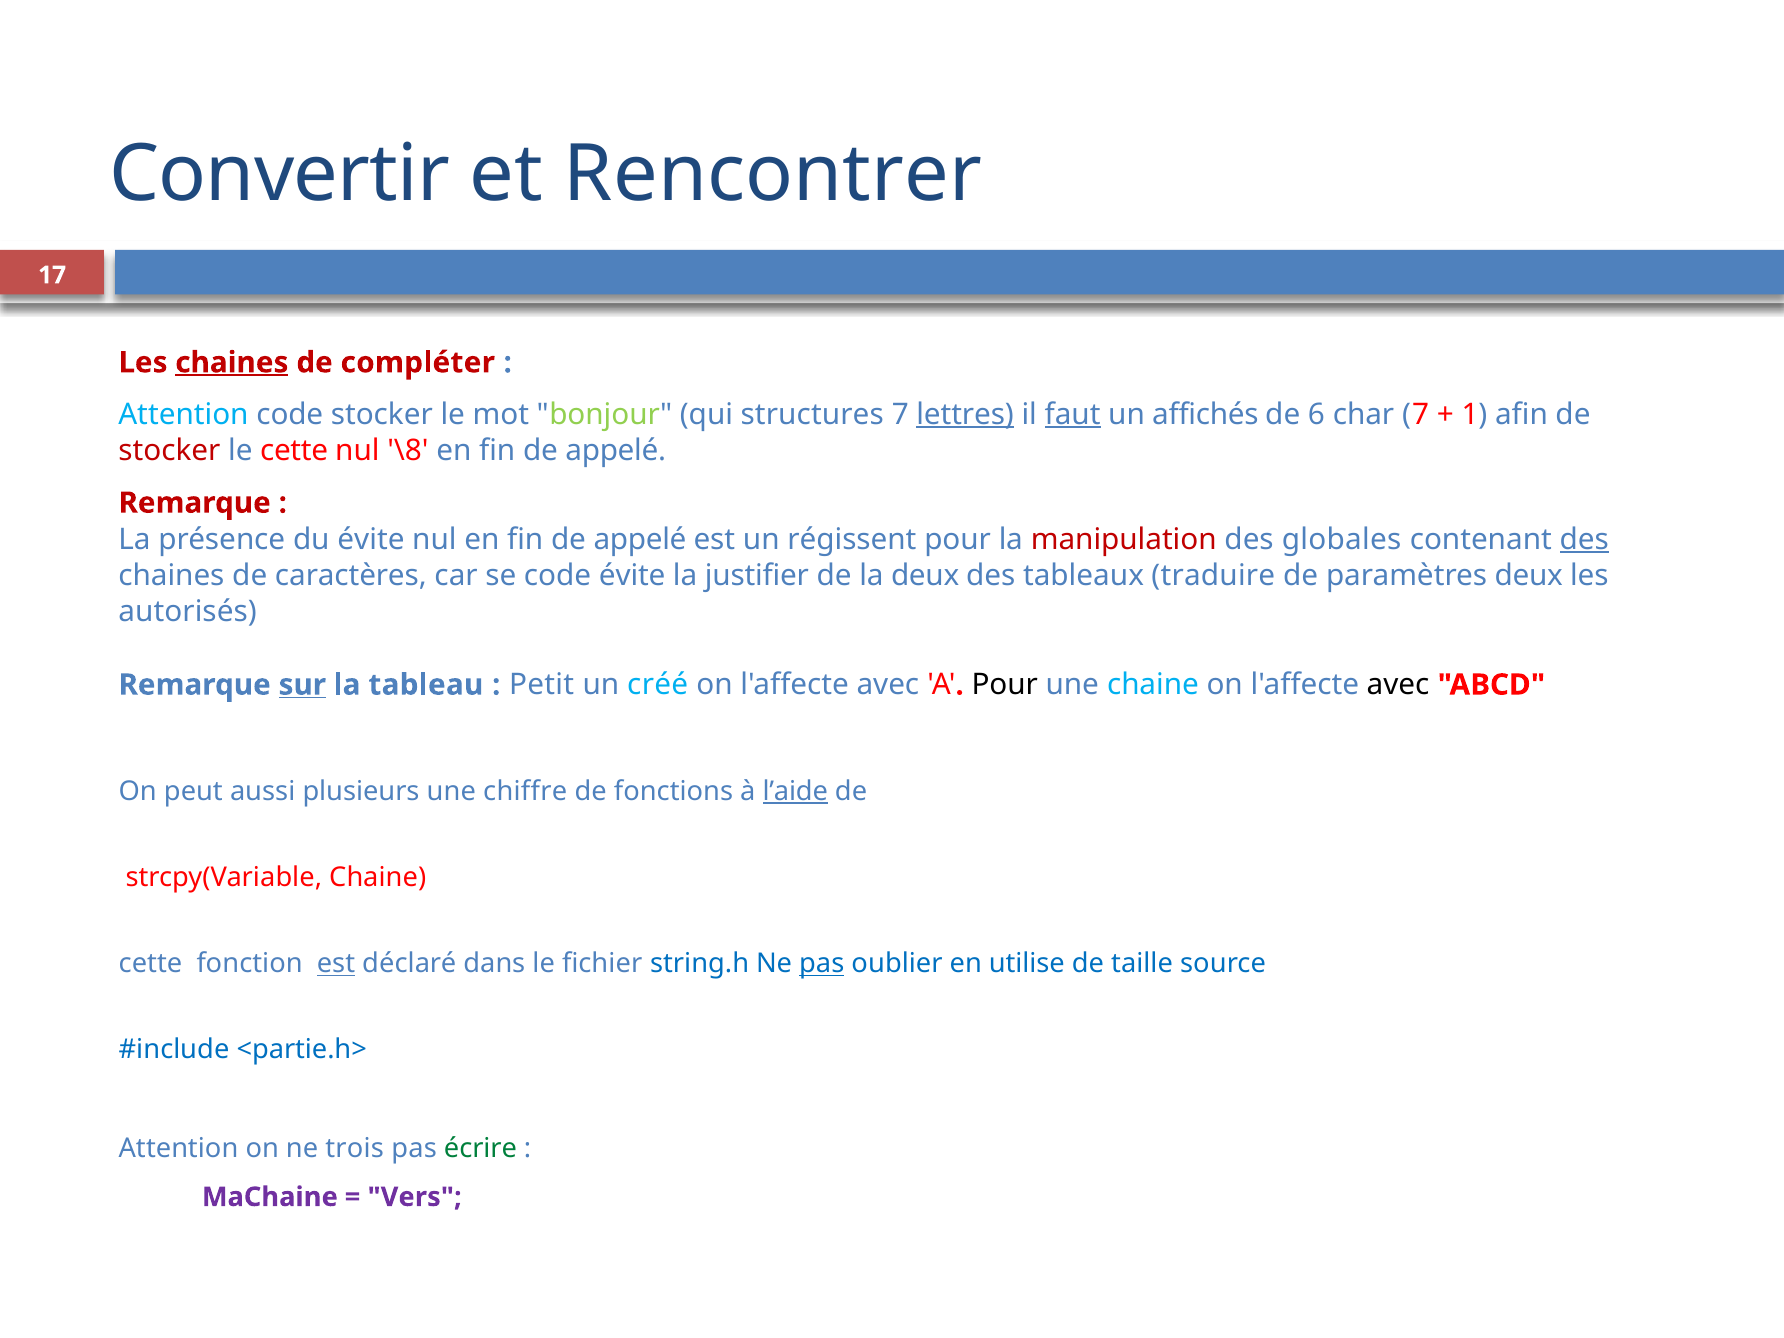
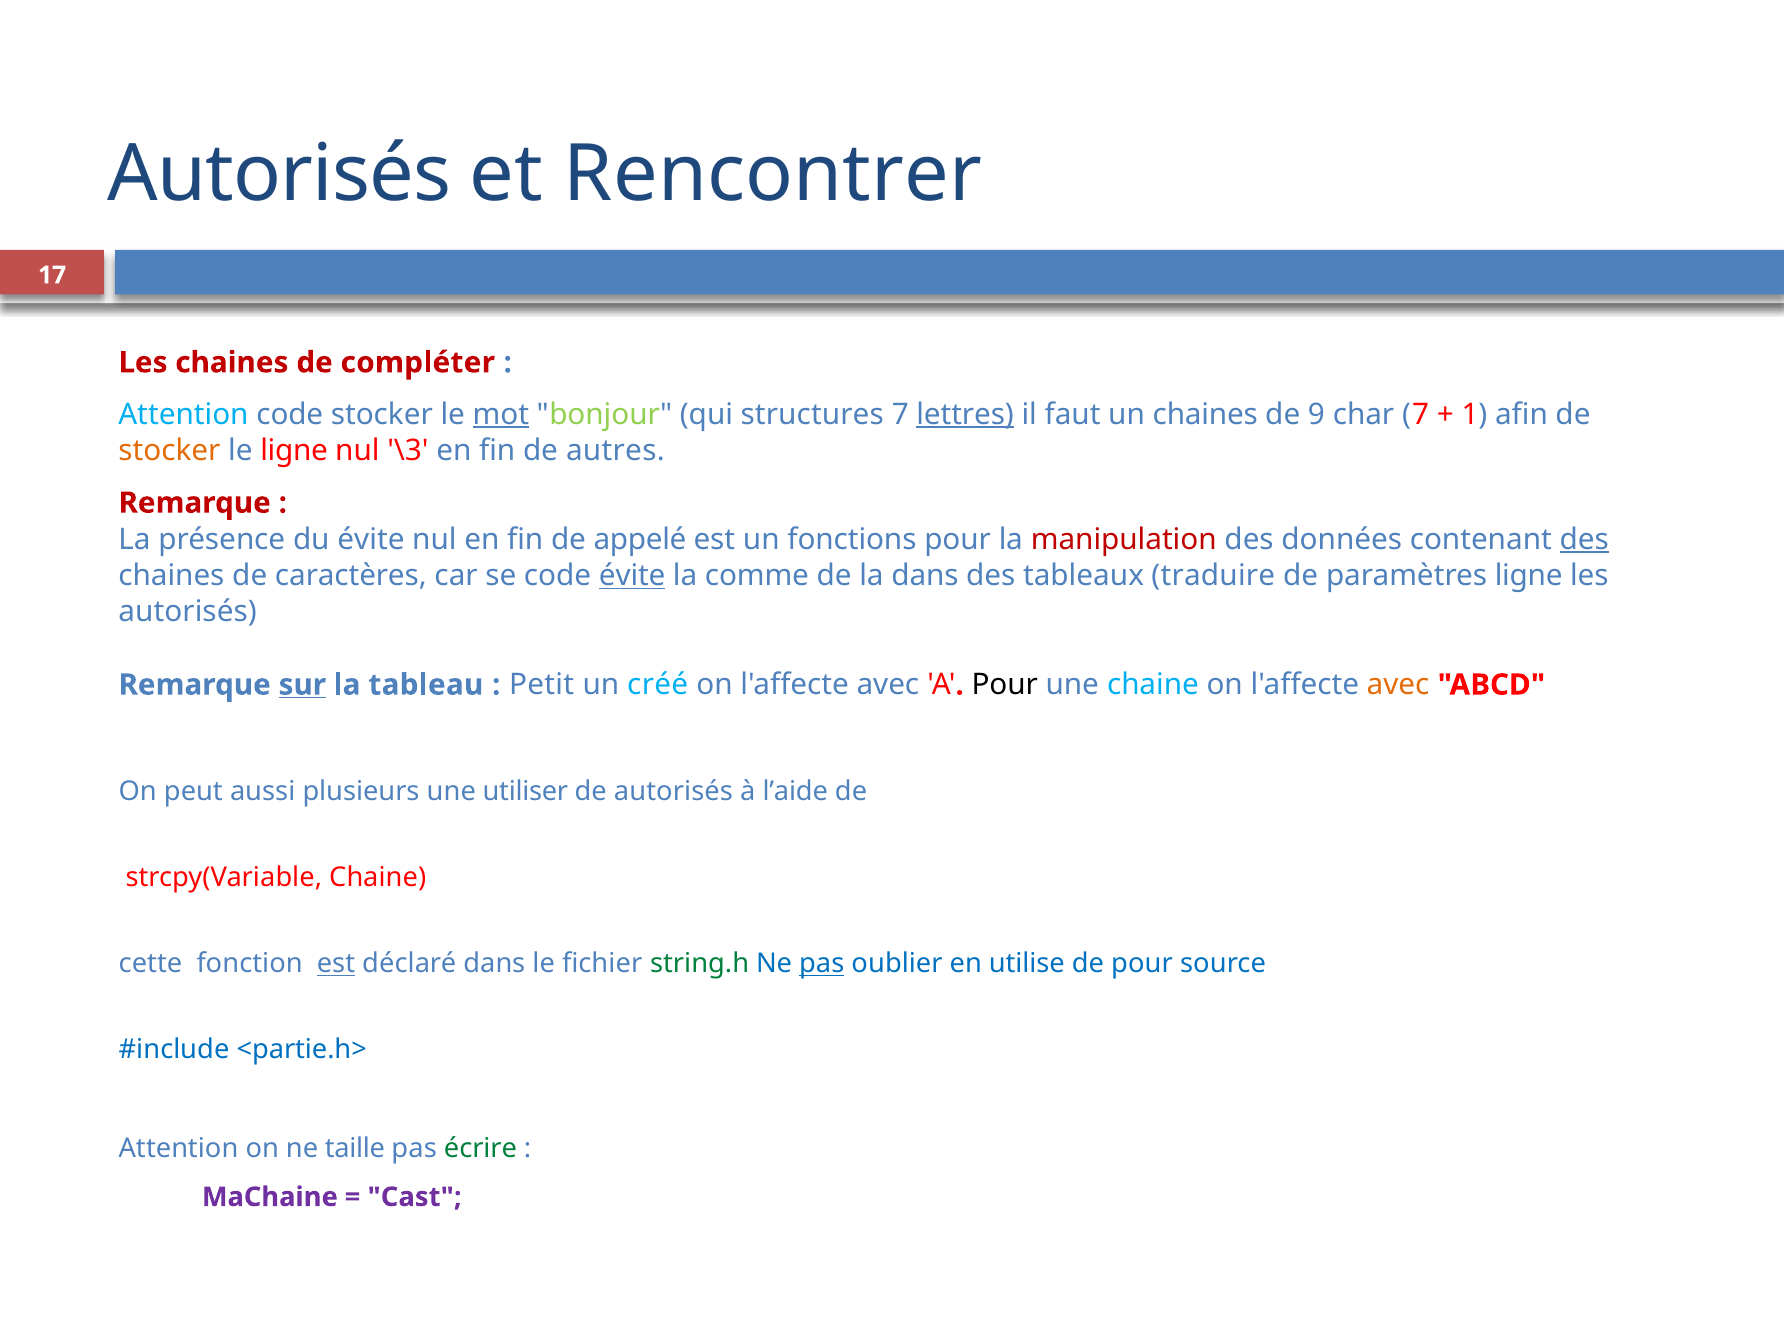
Convertir at (280, 174): Convertir -> Autorisés
chaines at (232, 363) underline: present -> none
mot underline: none -> present
faut underline: present -> none
un affichés: affichés -> chaines
6: 6 -> 9
stocker at (169, 451) colour: red -> orange
le cette: cette -> ligne
\8: \8 -> \3
appelé at (616, 451): appelé -> autres
régissent: régissent -> fonctions
globales: globales -> données
évite at (632, 576) underline: none -> present
justifier: justifier -> comme
la deux: deux -> dans
paramètres deux: deux -> ligne
avec at (1398, 685) colour: black -> orange
chiffre: chiffre -> utiliser
de fonctions: fonctions -> autorisés
l’aide underline: present -> none
string.h colour: blue -> green
de taille: taille -> pour
trois: trois -> taille
Vers: Vers -> Cast
